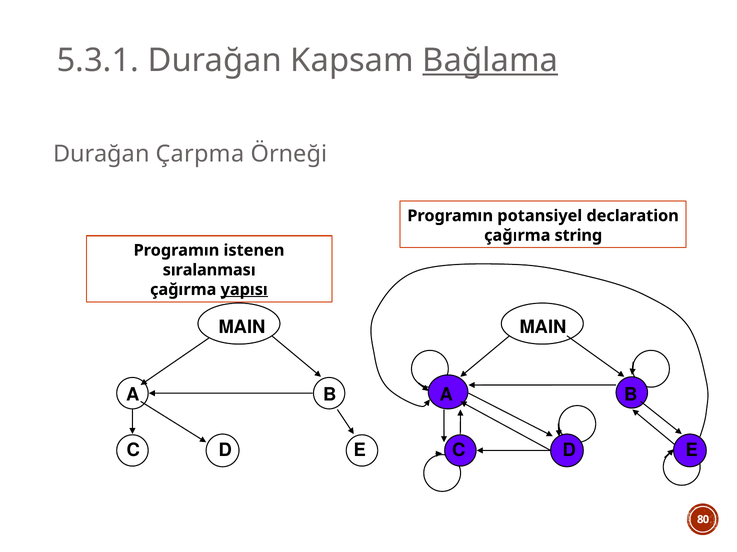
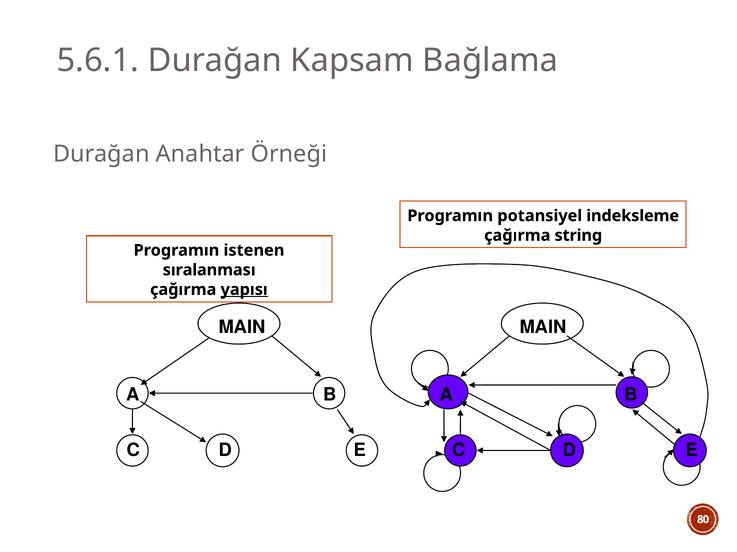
5.3.1: 5.3.1 -> 5.6.1
Bağlama underline: present -> none
Çarpma: Çarpma -> Anahtar
declaration: declaration -> indeksleme
